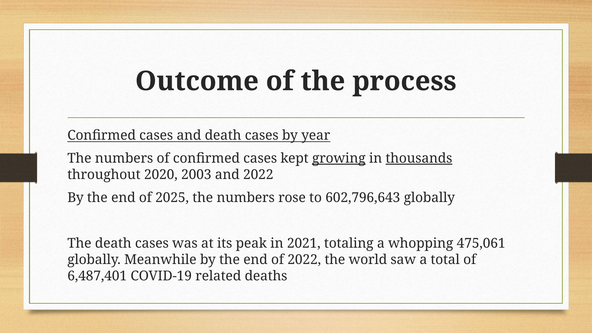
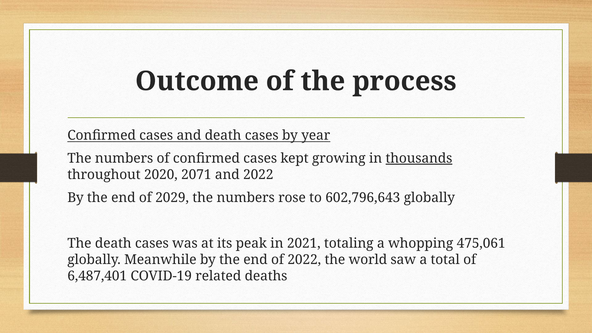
growing underline: present -> none
2003: 2003 -> 2071
2025: 2025 -> 2029
